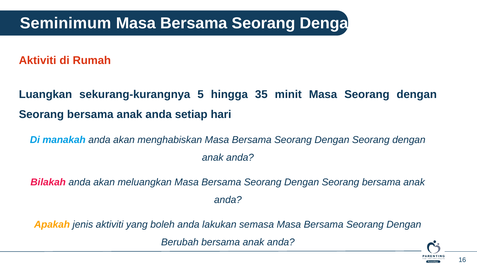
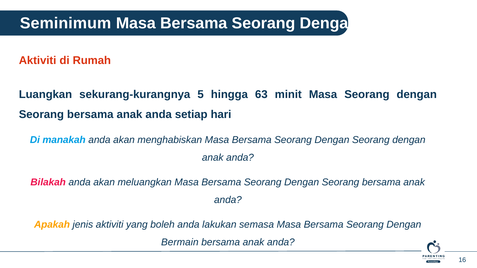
35: 35 -> 63
Berubah: Berubah -> Bermain
